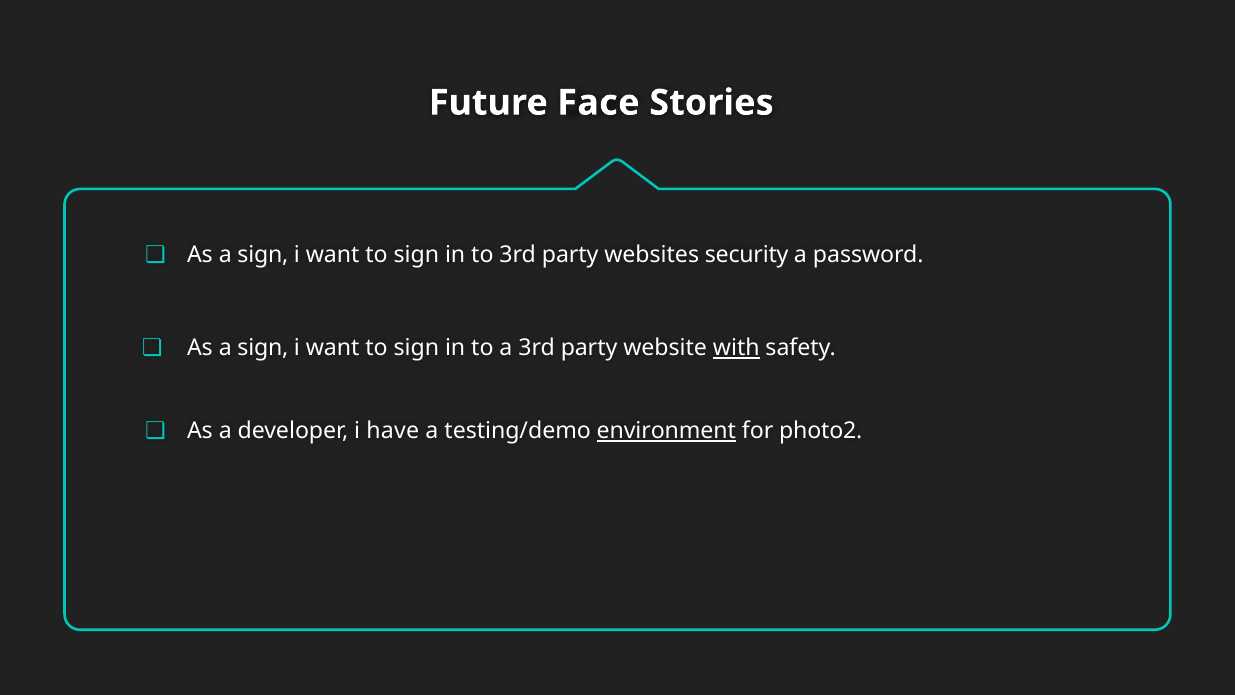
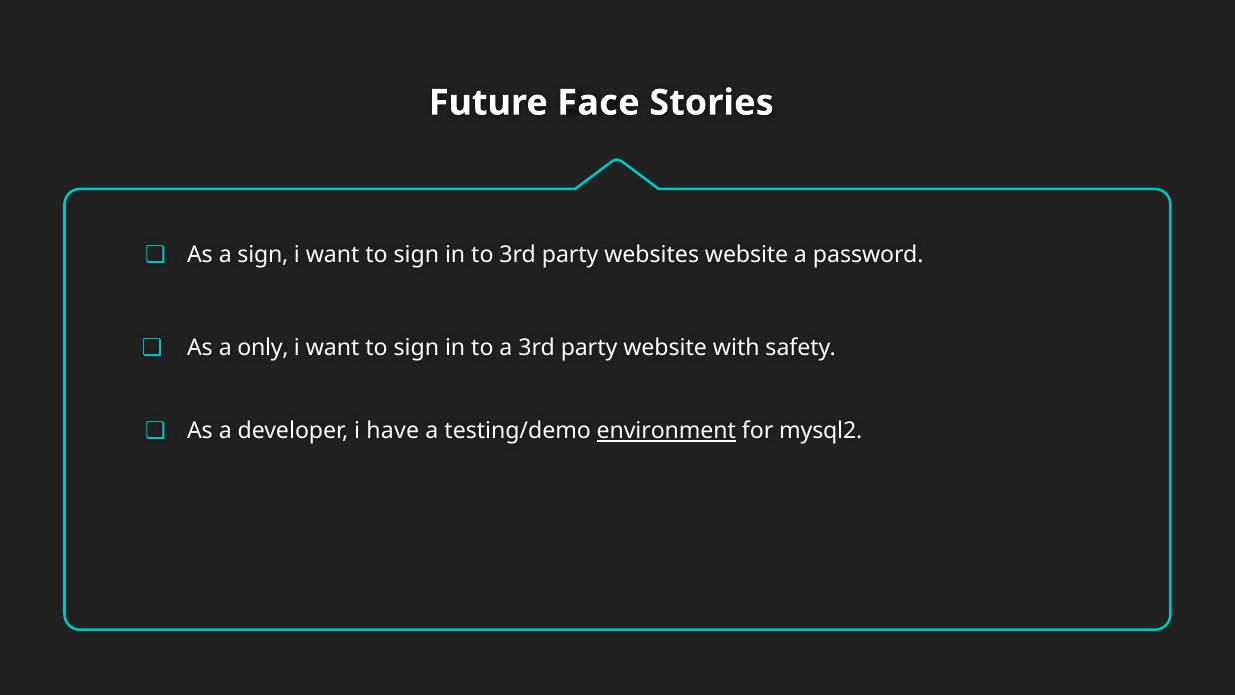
websites security: security -> website
sign at (263, 348): sign -> only
with underline: present -> none
photo2: photo2 -> mysql2
